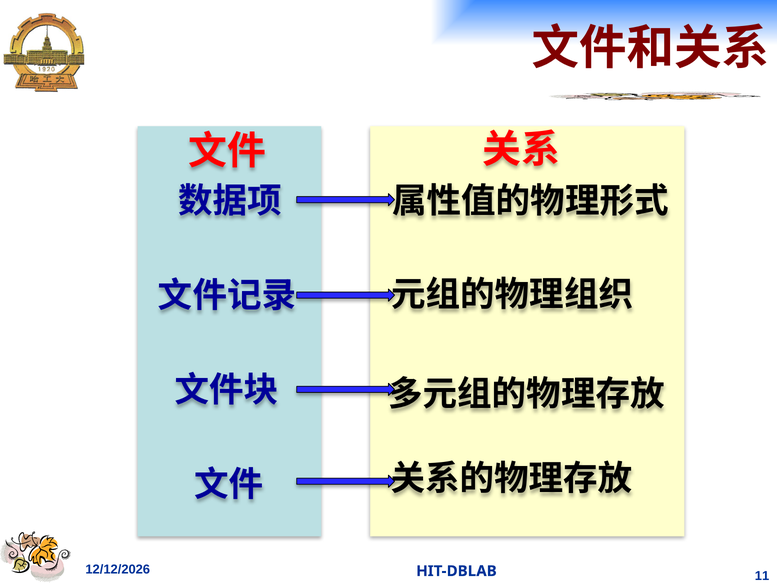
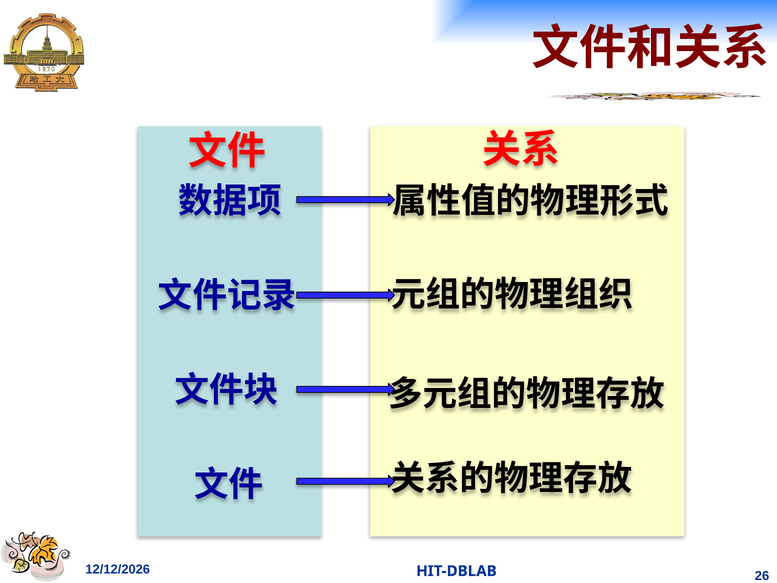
11: 11 -> 26
